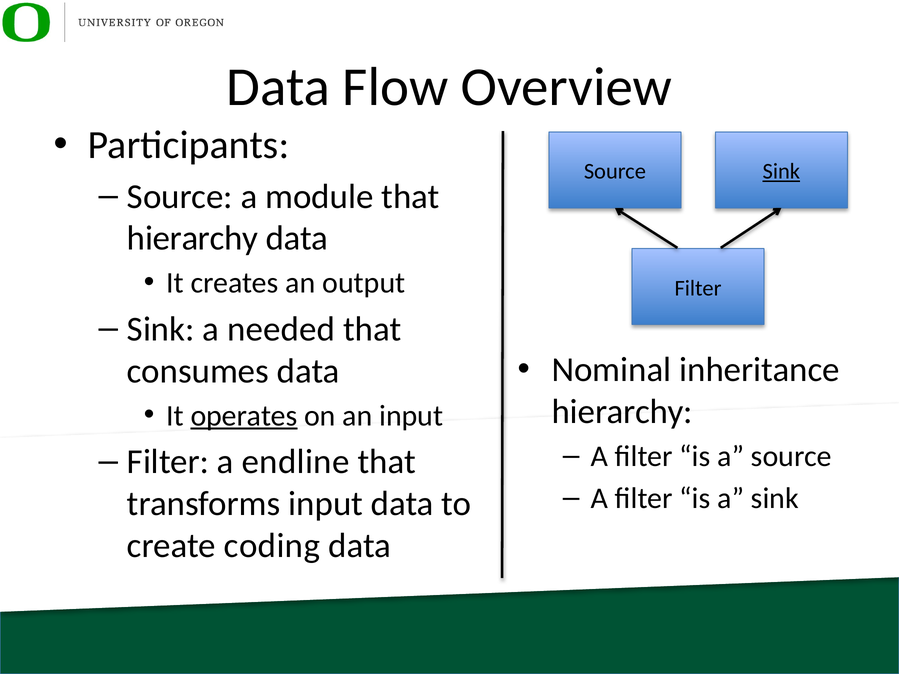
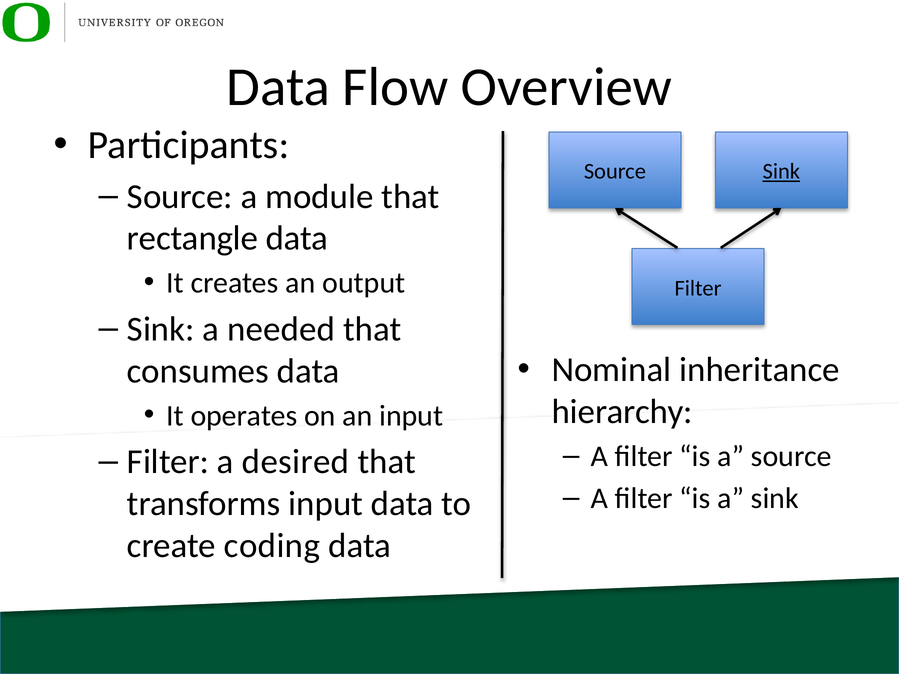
hierarchy at (193, 239): hierarchy -> rectangle
operates underline: present -> none
endline: endline -> desired
